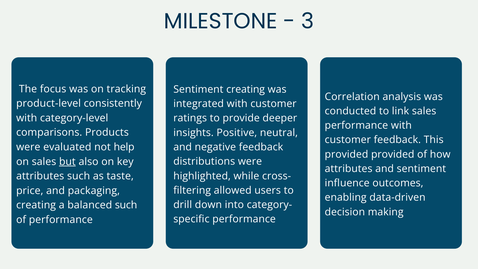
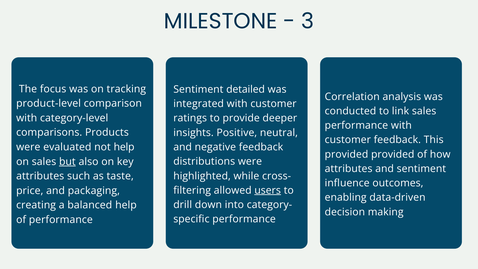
Sentiment creating: creating -> detailed
consistently: consistently -> comparison
users underline: none -> present
balanced such: such -> help
